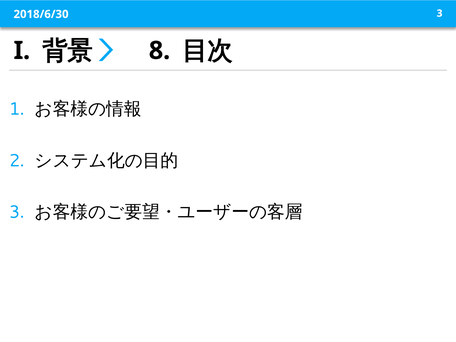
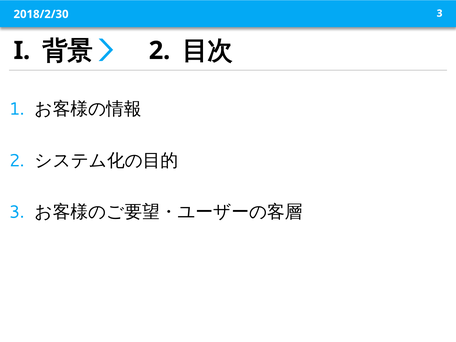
2018/6/30: 2018/6/30 -> 2018/2/30
8 at (159, 51): 8 -> 2
